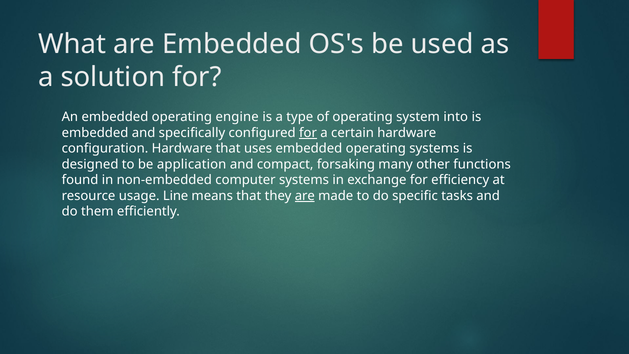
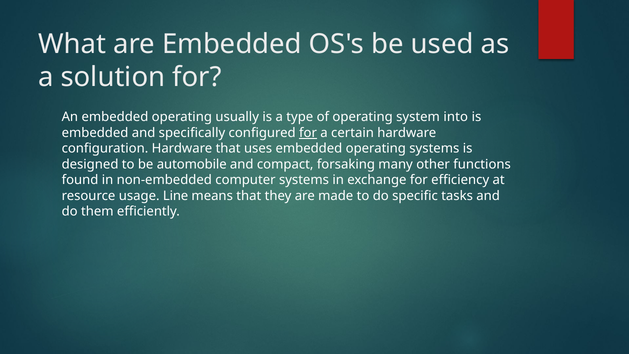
engine: engine -> usually
application: application -> automobile
are at (305, 196) underline: present -> none
